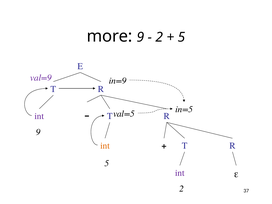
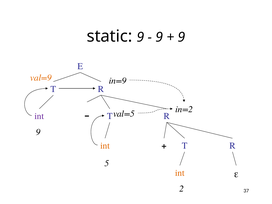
more: more -> static
2 at (159, 37): 2 -> 9
5 at (181, 37): 5 -> 9
val=9 colour: purple -> orange
in=5: in=5 -> in=2
int at (180, 173) colour: purple -> orange
